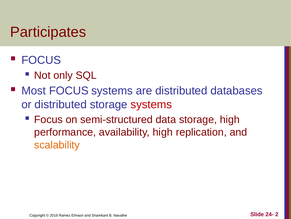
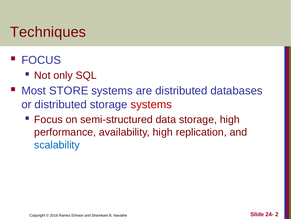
Participates: Participates -> Techniques
Most FOCUS: FOCUS -> STORE
scalability colour: orange -> blue
